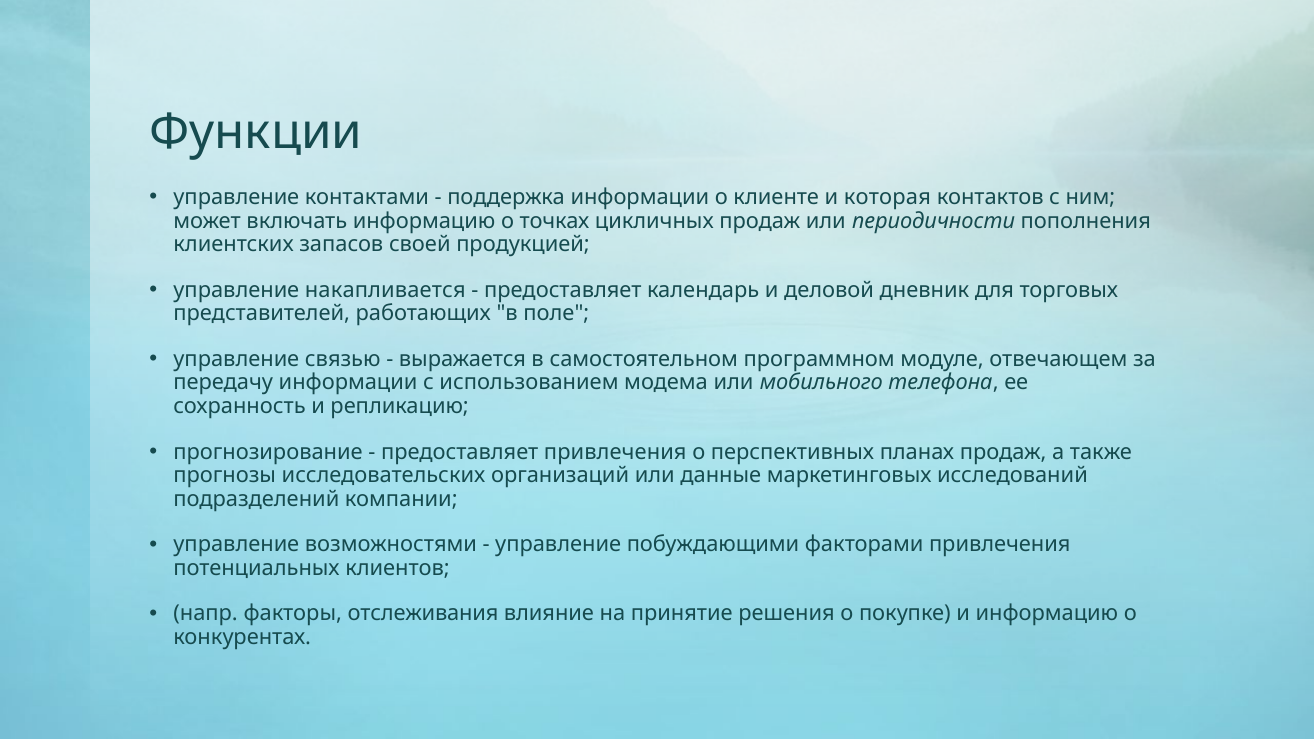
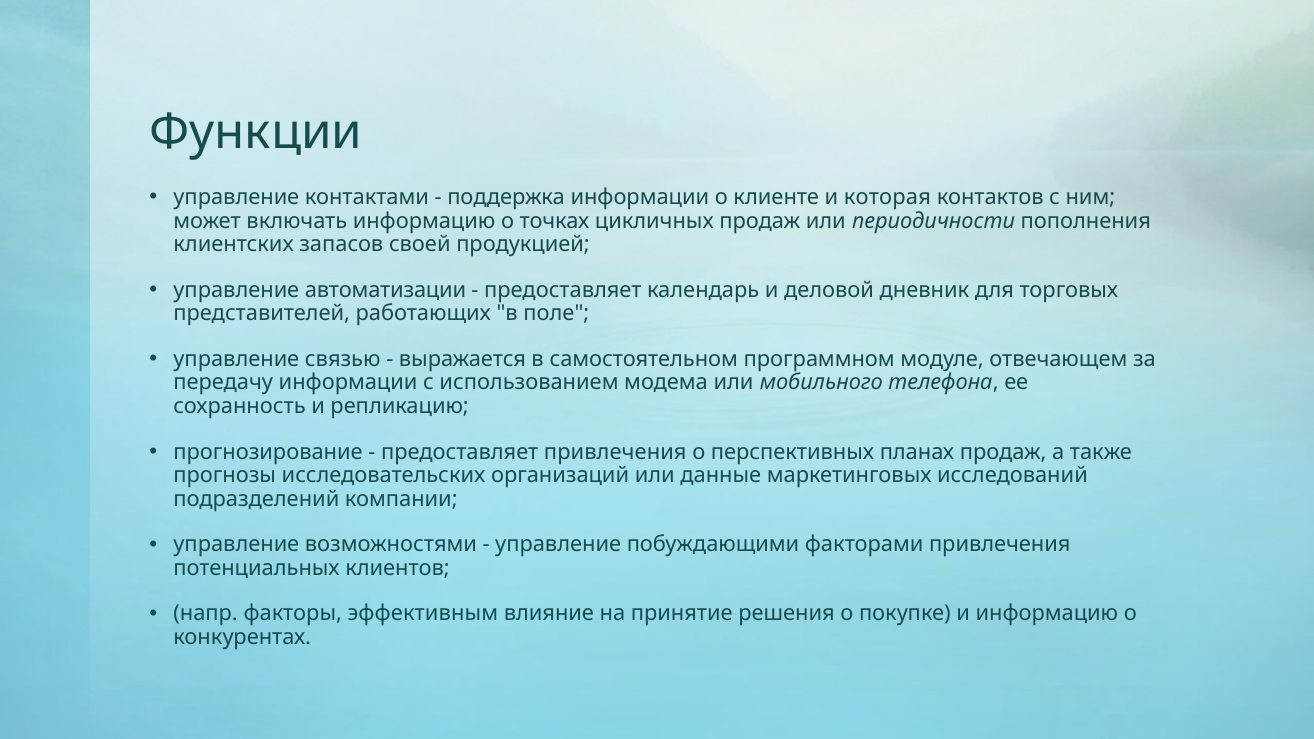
накапливается: накапливается -> автоматизации
отслеживания: отслеживания -> эффективным
